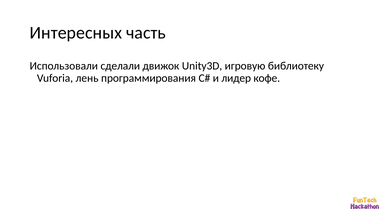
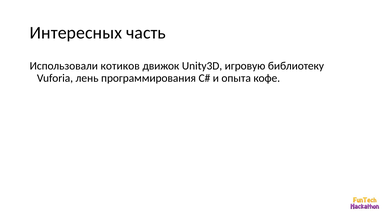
сделали: сделали -> котиков
лидер: лидер -> опыта
